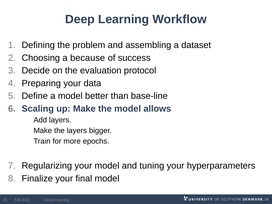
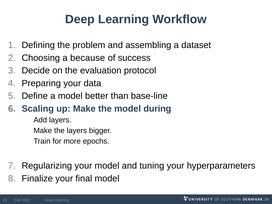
allows: allows -> during
